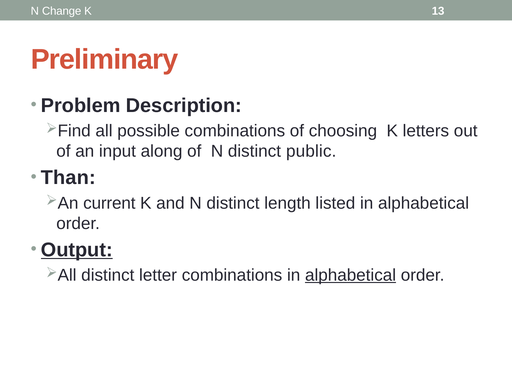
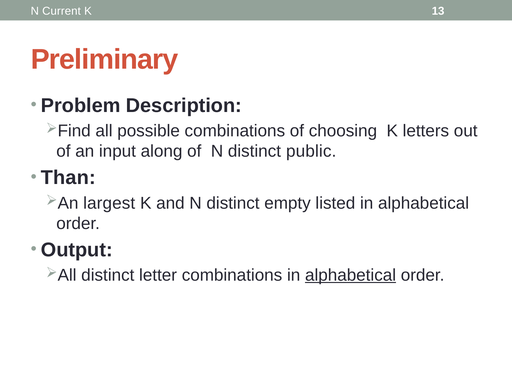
Change: Change -> Current
current: current -> largest
length: length -> empty
Output underline: present -> none
